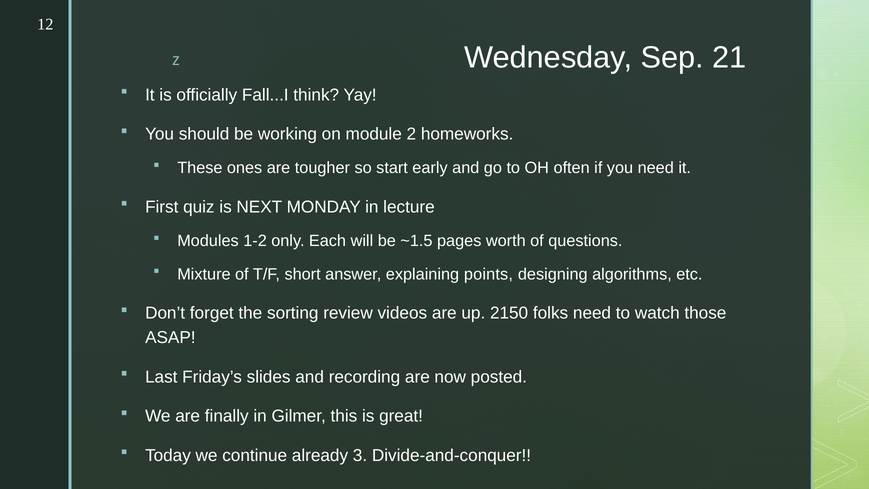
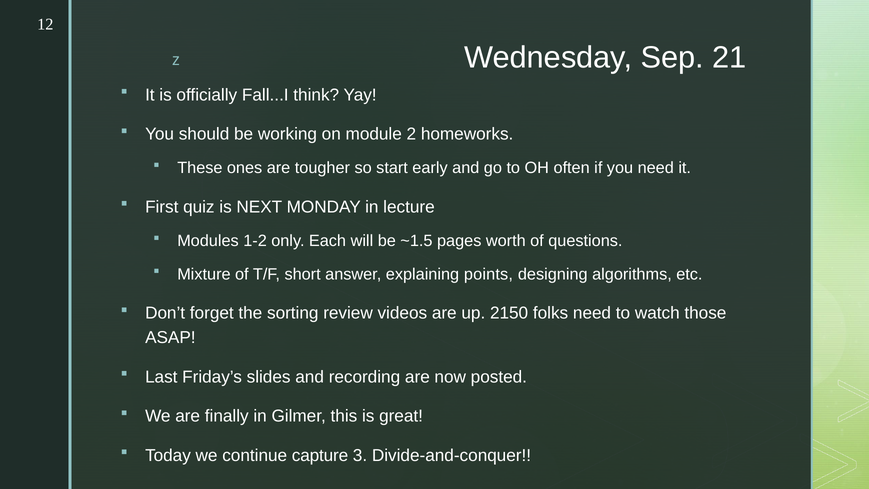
already: already -> capture
